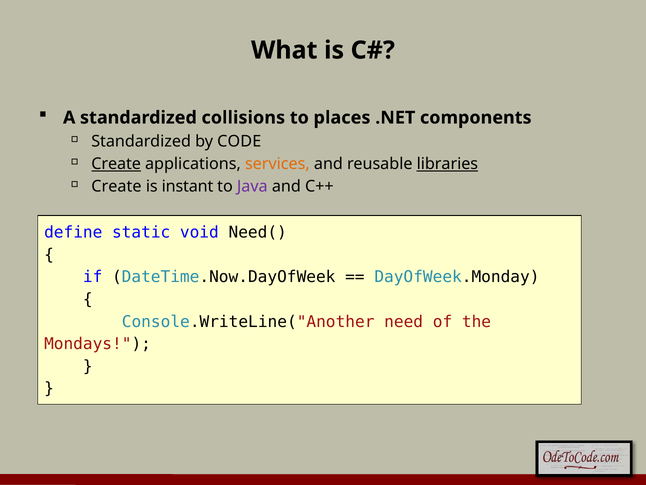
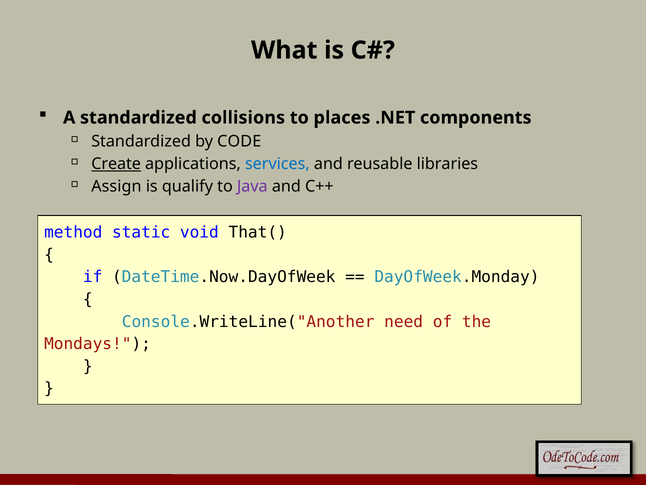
services colour: orange -> blue
libraries underline: present -> none
Create at (116, 186): Create -> Assign
instant: instant -> qualify
define: define -> method
Need(: Need( -> That(
